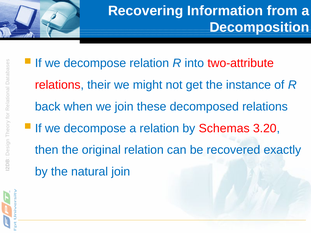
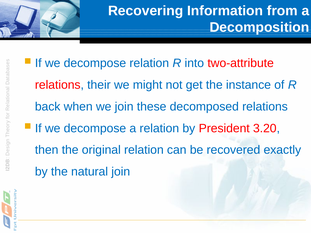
Schemas: Schemas -> President
